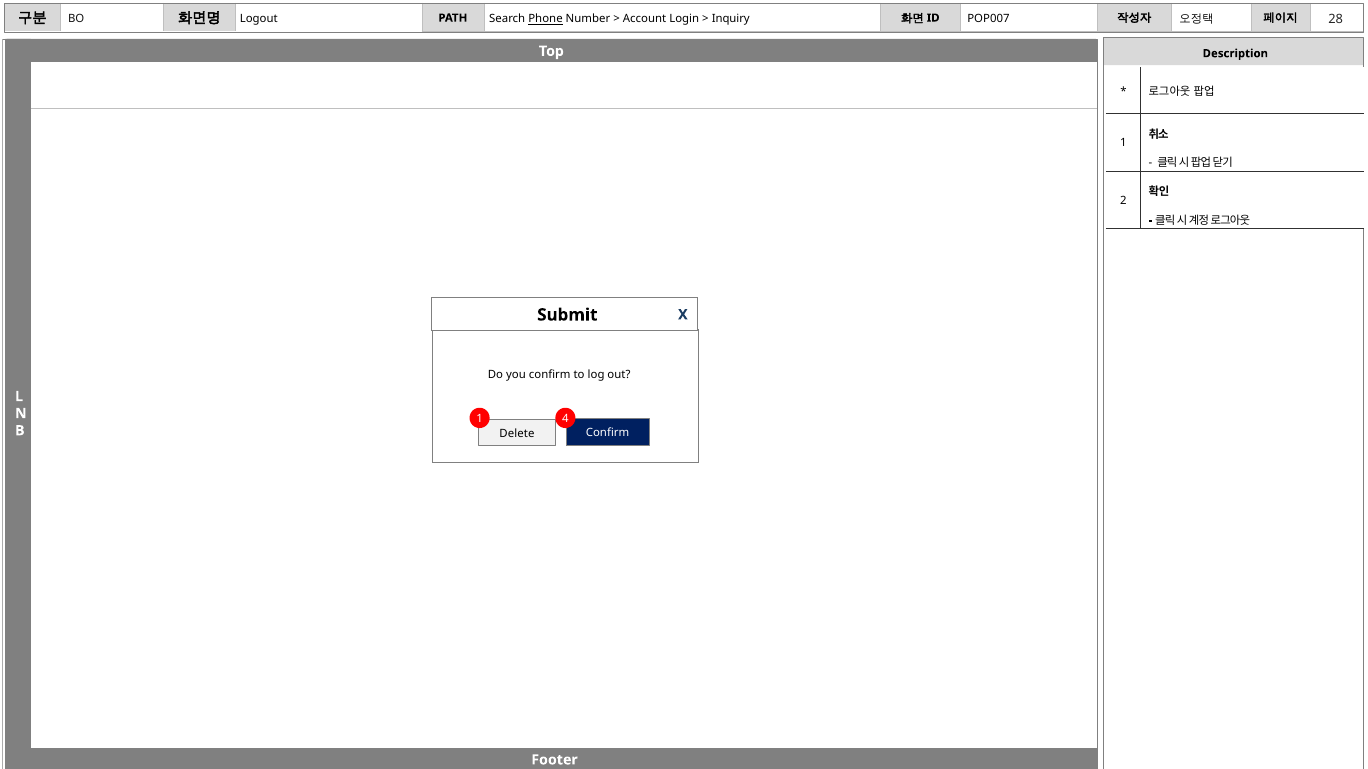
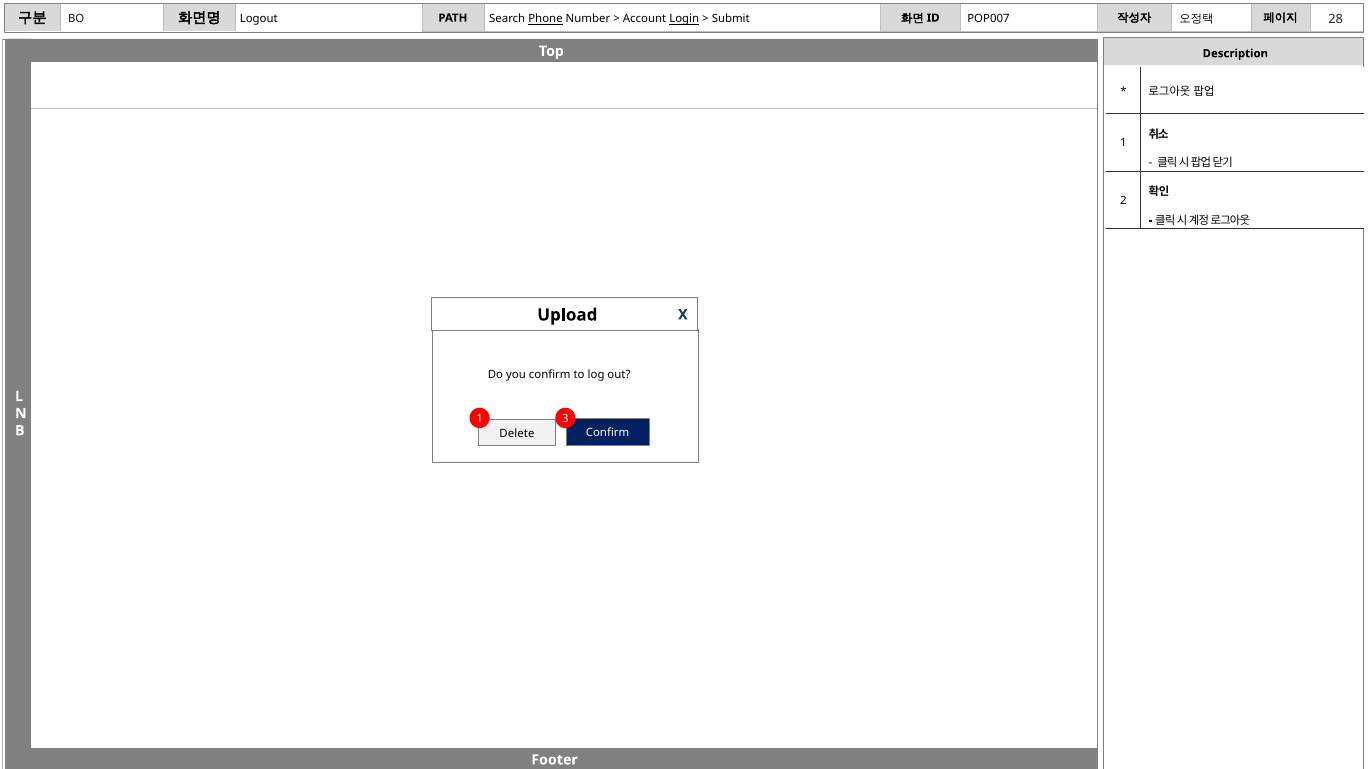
Login underline: none -> present
Inquiry: Inquiry -> Submit
Submit: Submit -> Upload
4: 4 -> 3
